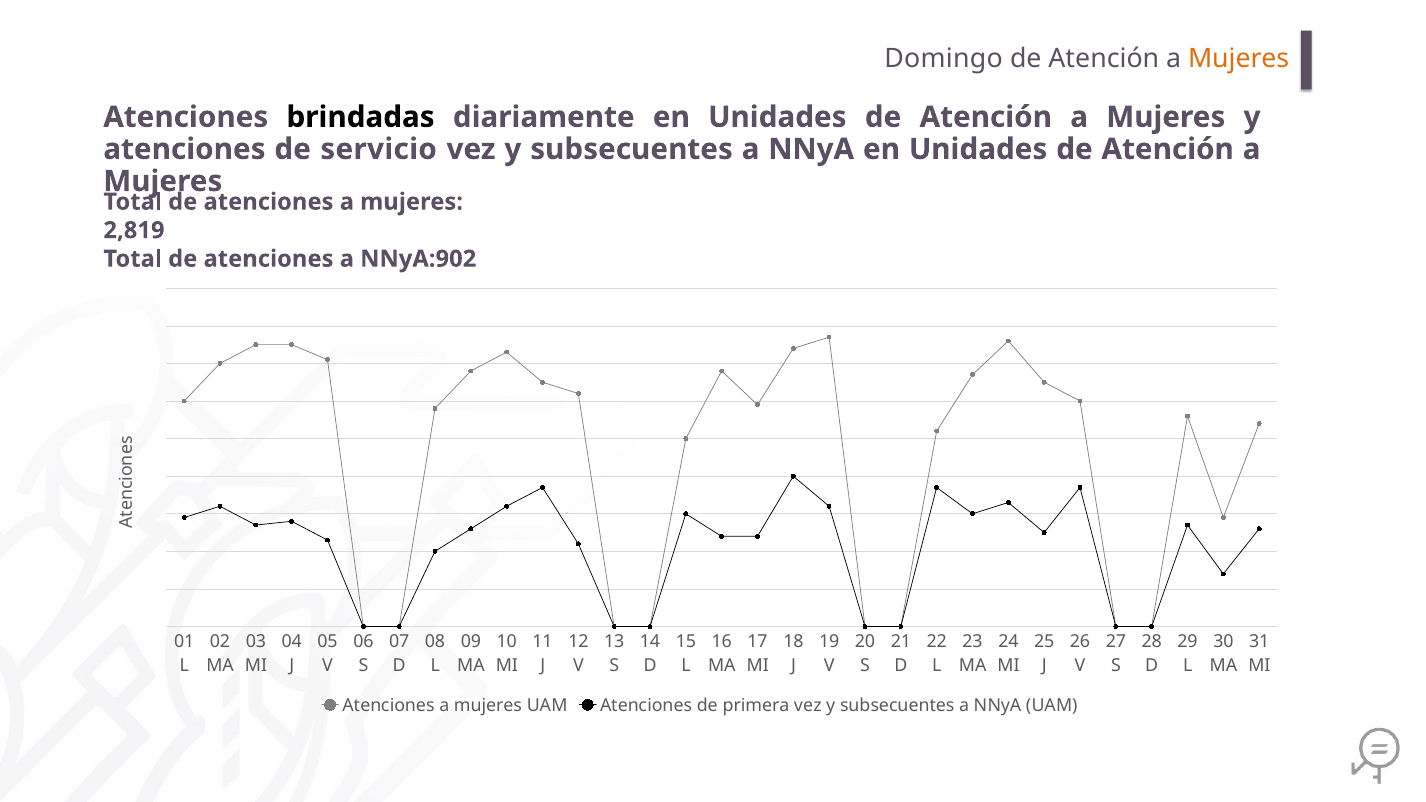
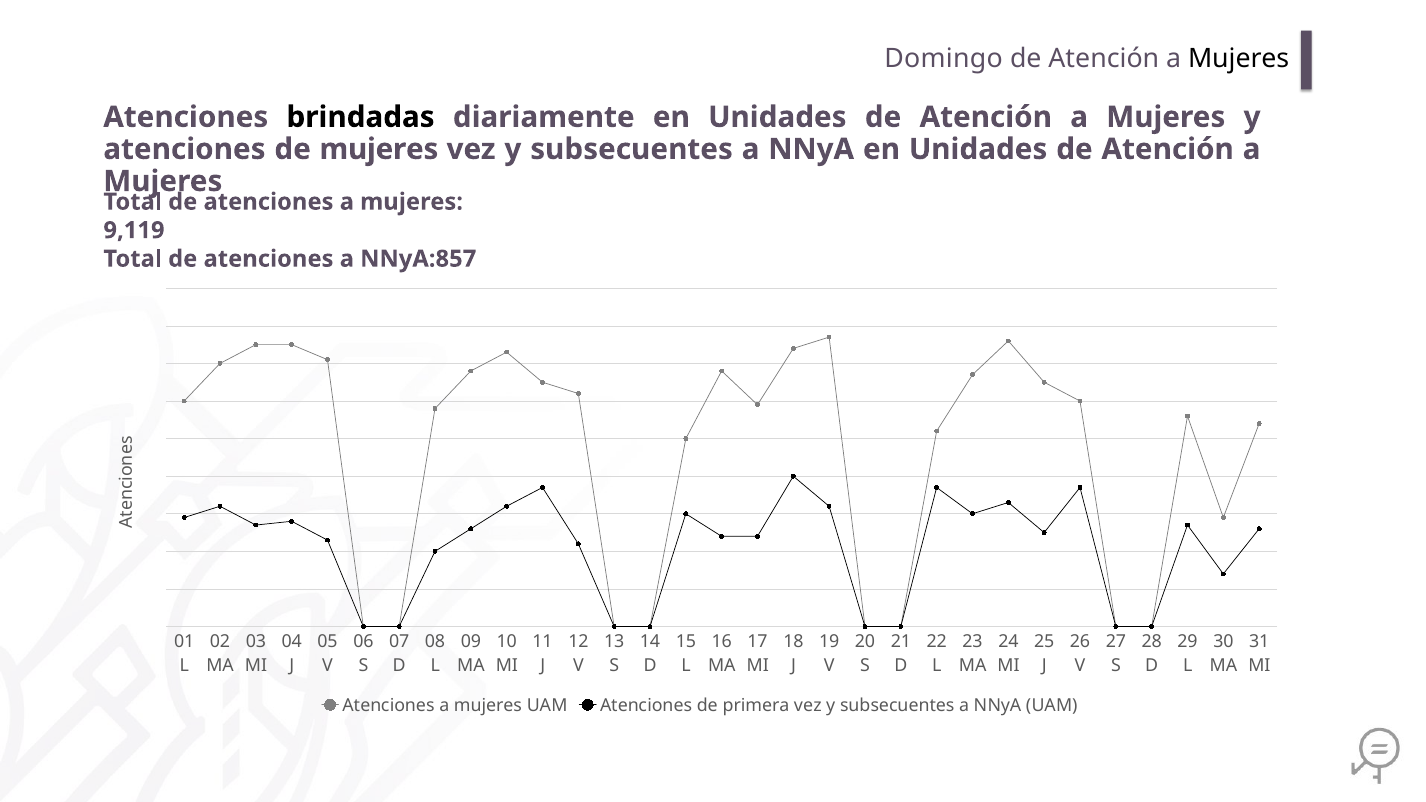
Mujeres at (1239, 59) colour: orange -> black
de servicio: servicio -> mujeres
2,819: 2,819 -> 9,119
NNyA:902: NNyA:902 -> NNyA:857
